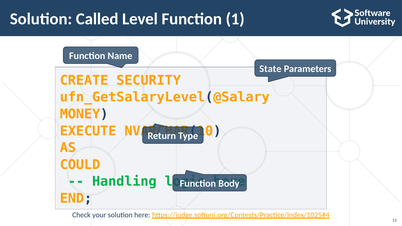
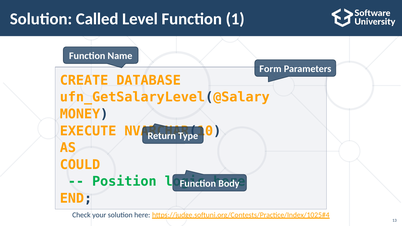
State: State -> Form
SECURITY: SECURITY -> DATABASE
Handling: Handling -> Position
